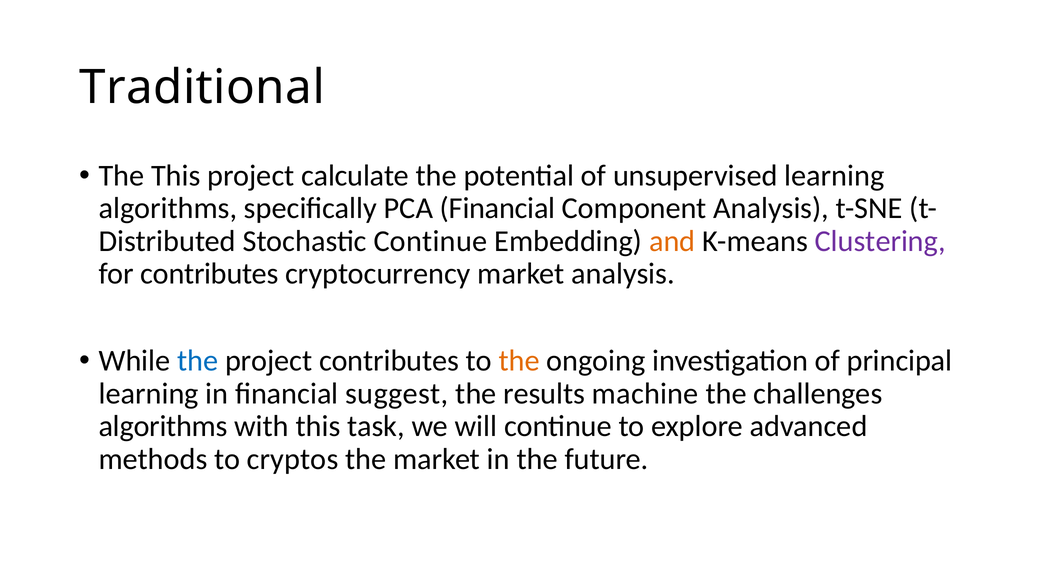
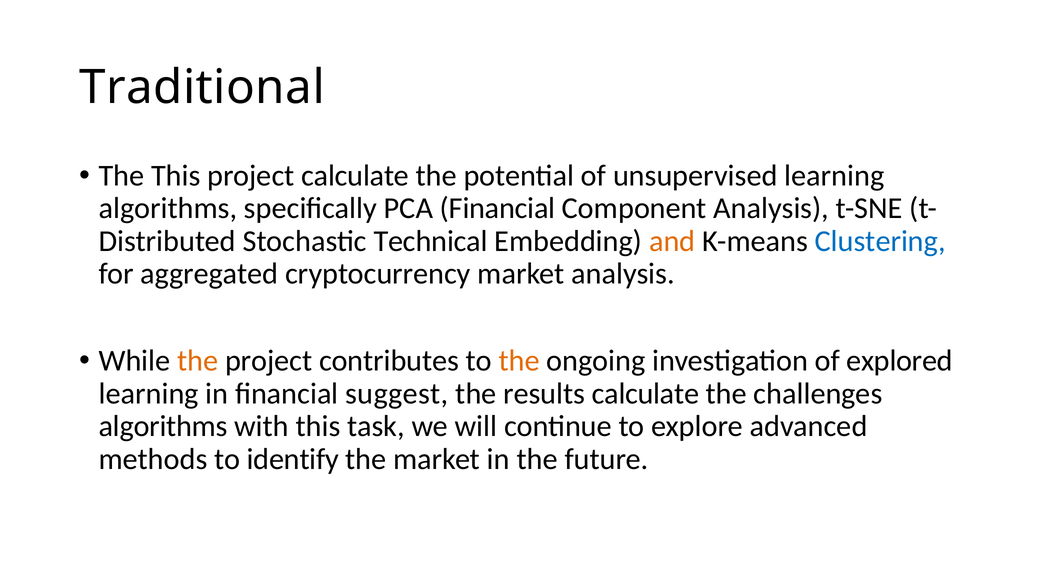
Stochastic Continue: Continue -> Technical
Clustering colour: purple -> blue
for contributes: contributes -> aggregated
the at (198, 361) colour: blue -> orange
principal: principal -> explored
results machine: machine -> calculate
cryptos: cryptos -> identify
